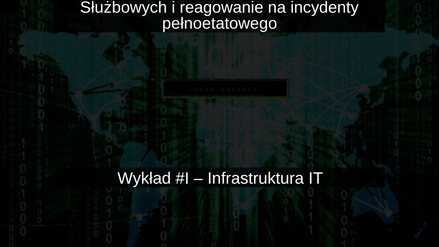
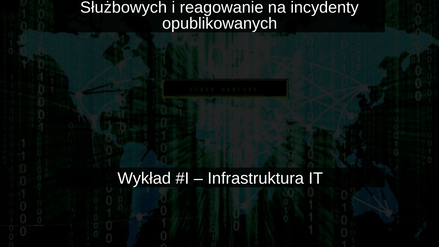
pełnoetatowego: pełnoetatowego -> opublikowanych
